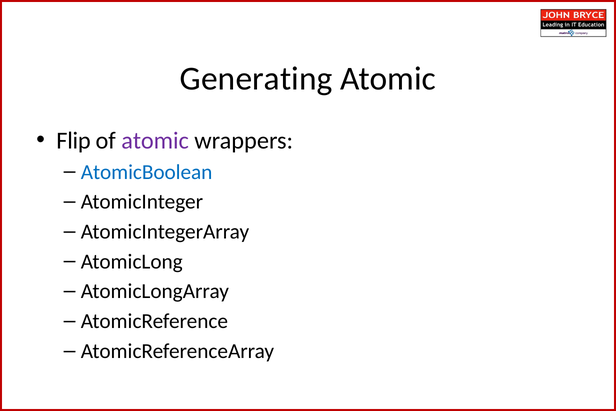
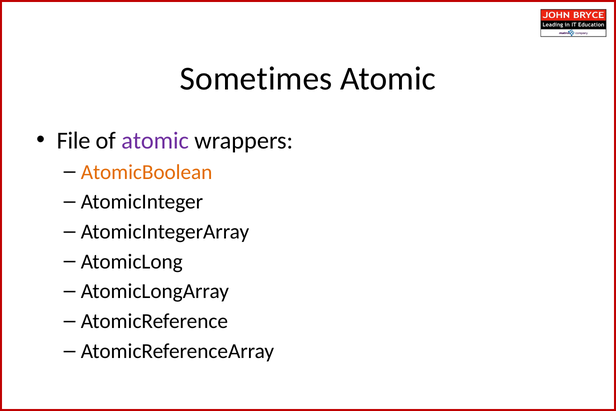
Generating: Generating -> Sometimes
Flip: Flip -> File
AtomicBoolean colour: blue -> orange
